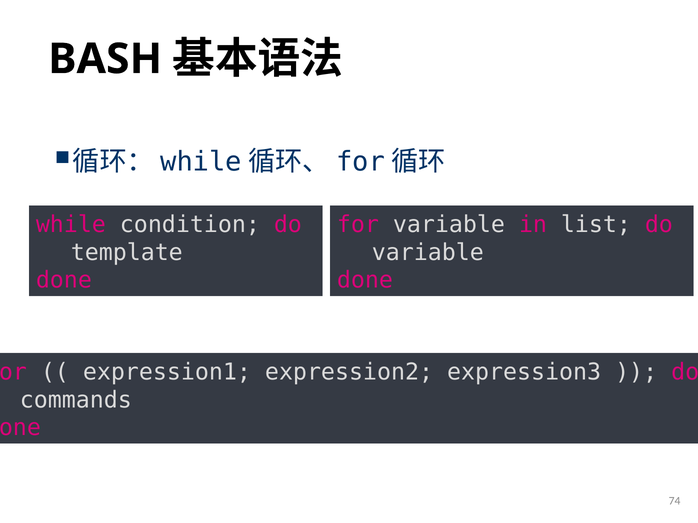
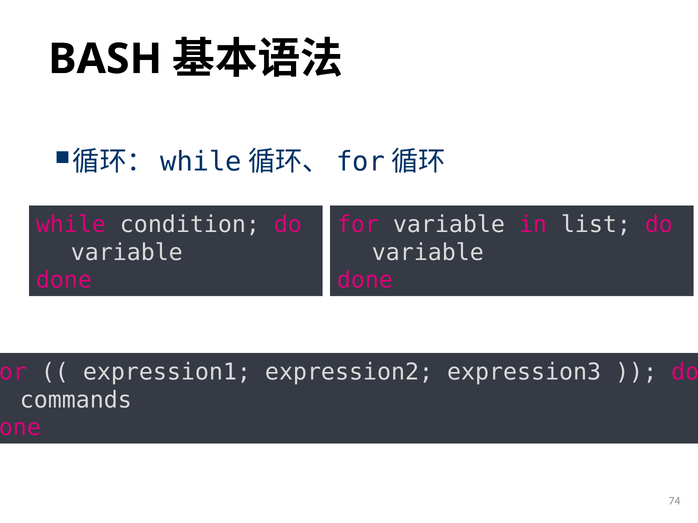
template at (127, 253): template -> variable
